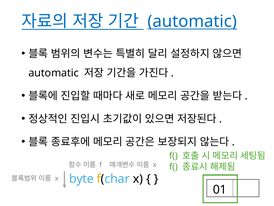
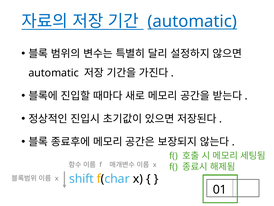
byte: byte -> shift
